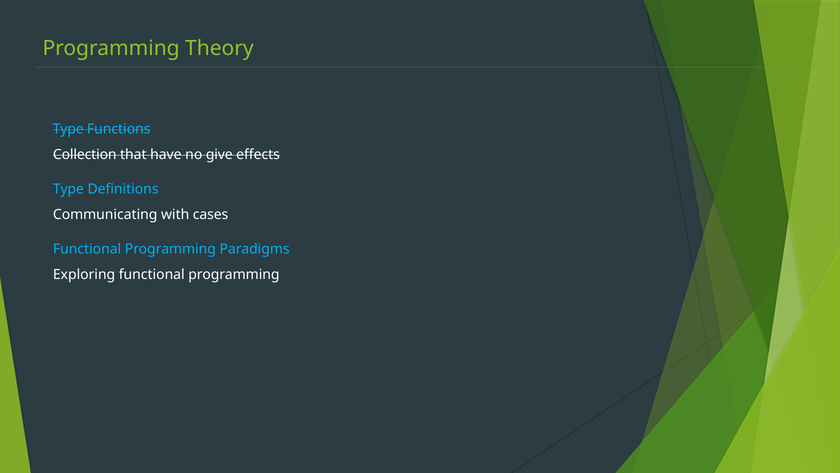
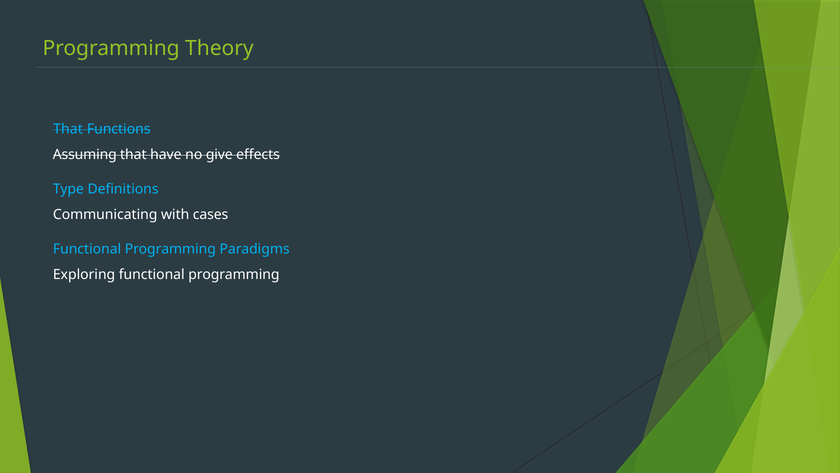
Type at (68, 129): Type -> That
Collection: Collection -> Assuming
